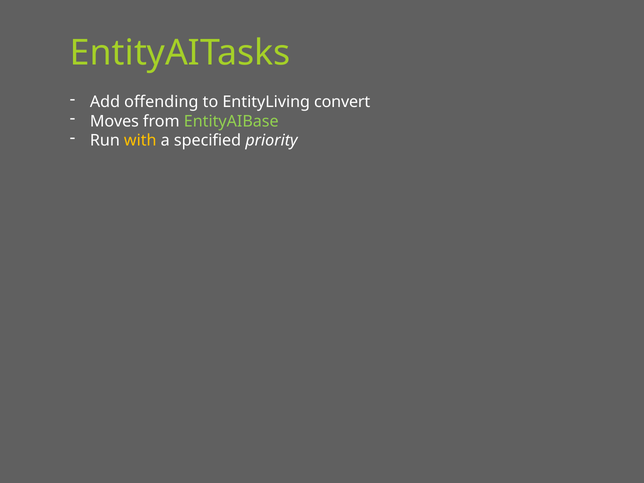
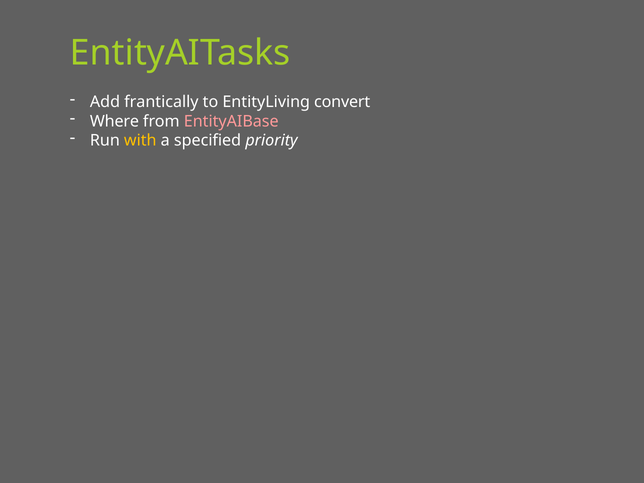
offending: offending -> frantically
Moves: Moves -> Where
EntityAIBase colour: light green -> pink
